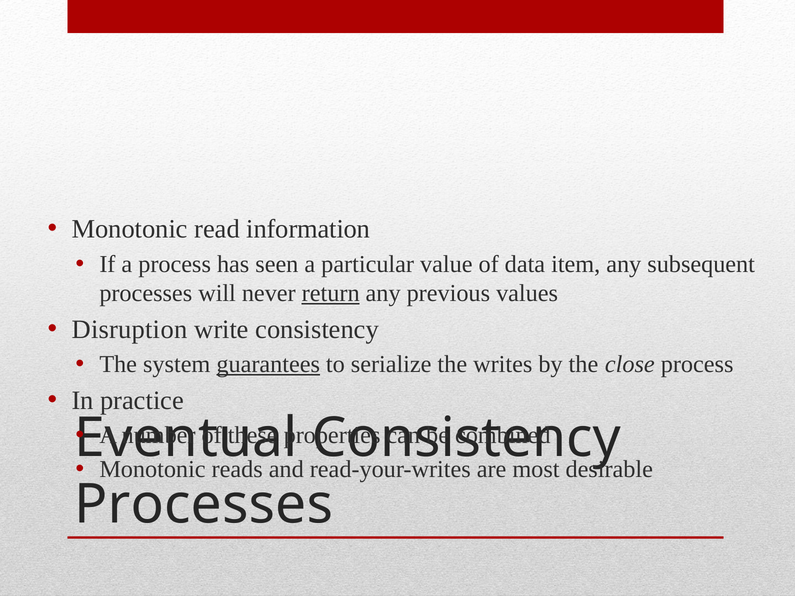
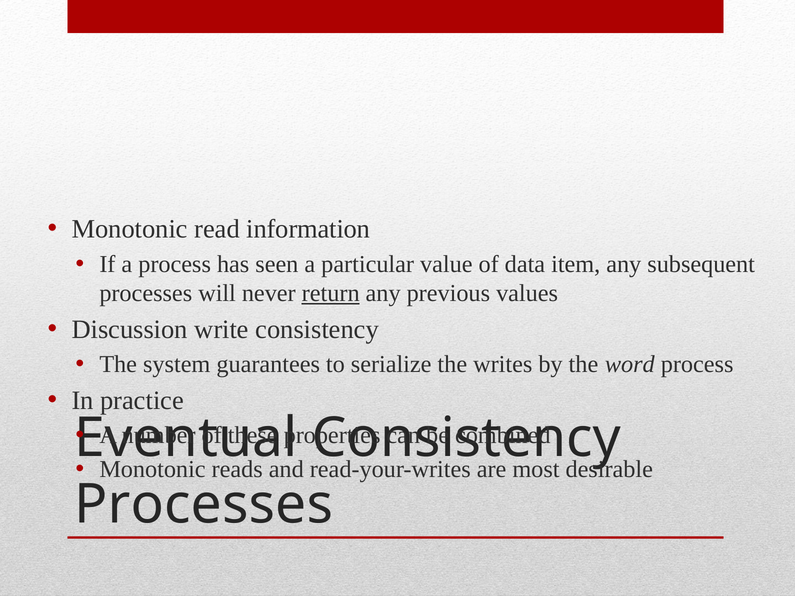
Disruption: Disruption -> Discussion
guarantees underline: present -> none
close: close -> word
